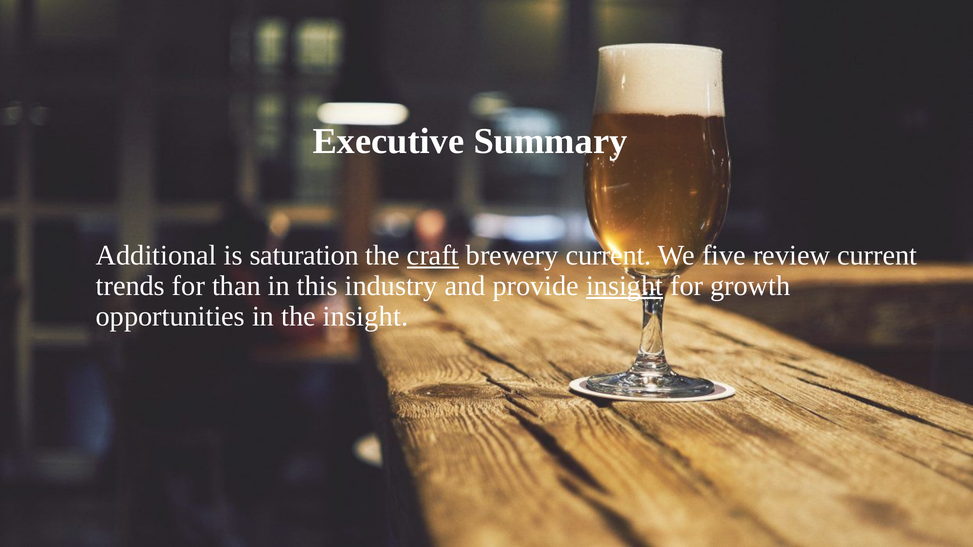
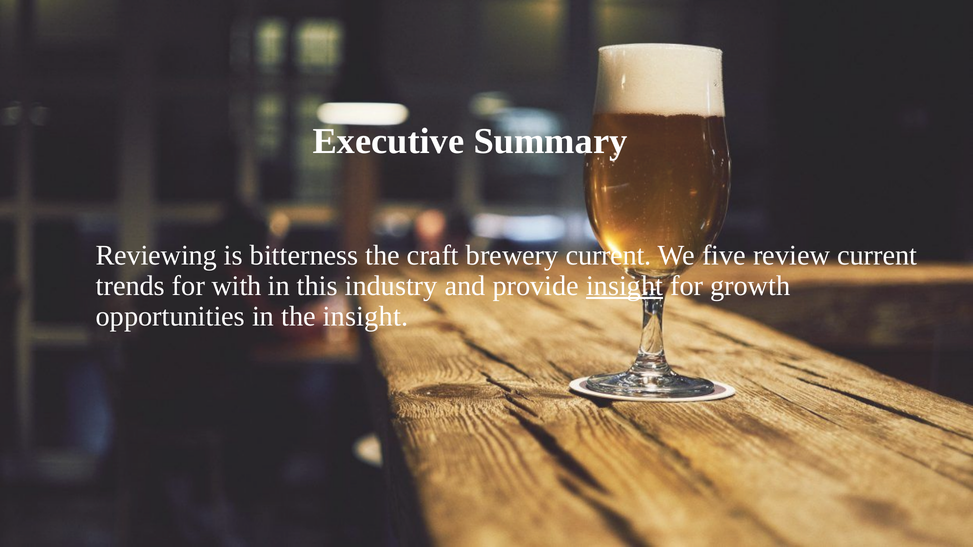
Additional: Additional -> Reviewing
saturation: saturation -> bitterness
craft underline: present -> none
than: than -> with
